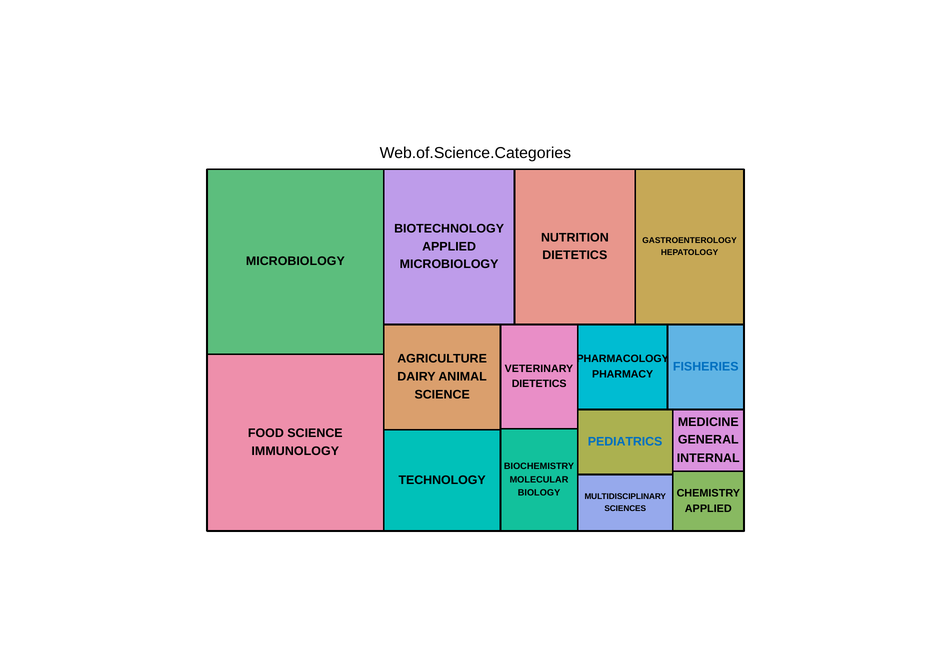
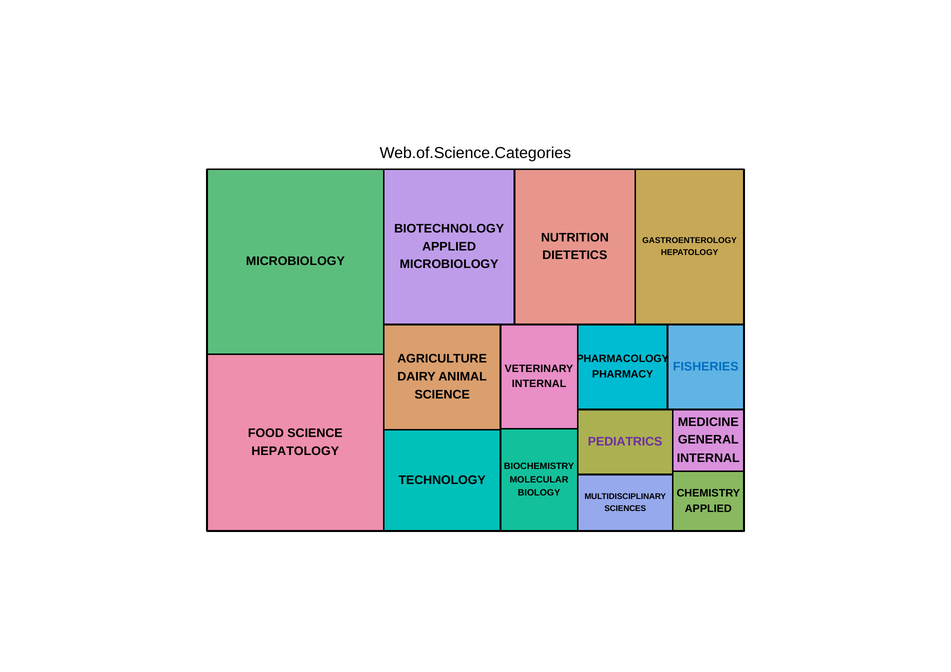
DIETETICS at (539, 384): DIETETICS -> INTERNAL
PEDIATRICS colour: blue -> purple
IMMUNOLOGY at (295, 451): IMMUNOLOGY -> HEPATOLOGY
